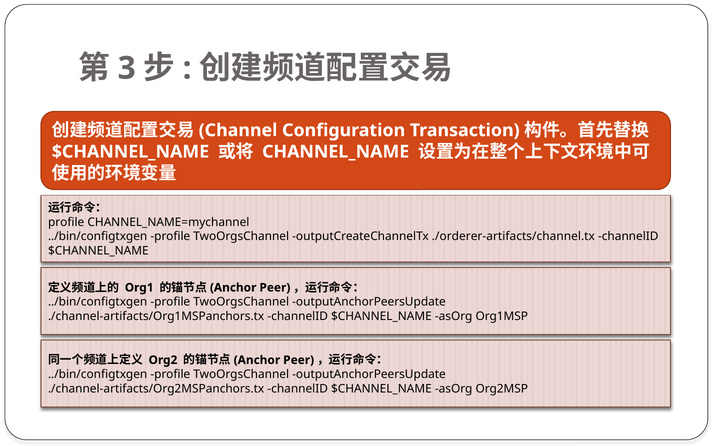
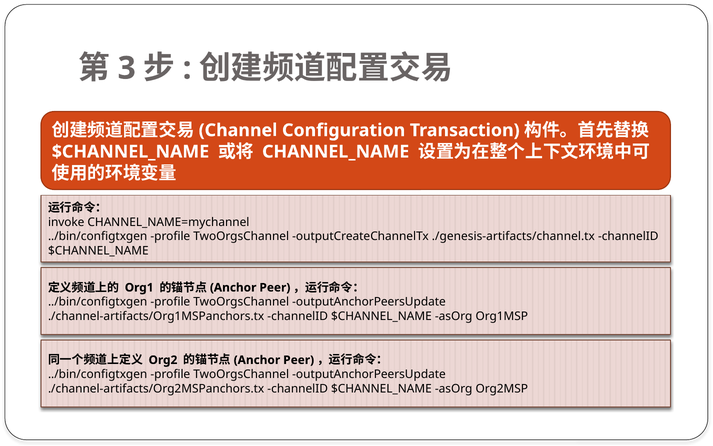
profile at (66, 222): profile -> invoke
./orderer-artifacts/channel.tx: ./orderer-artifacts/channel.tx -> ./genesis-artifacts/channel.tx
